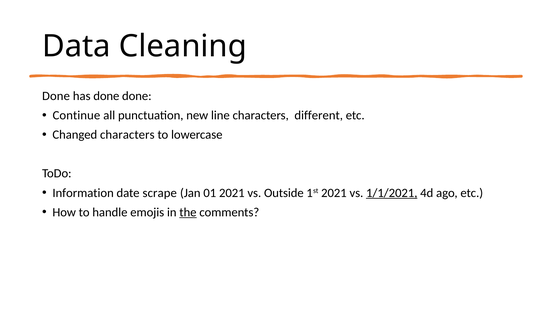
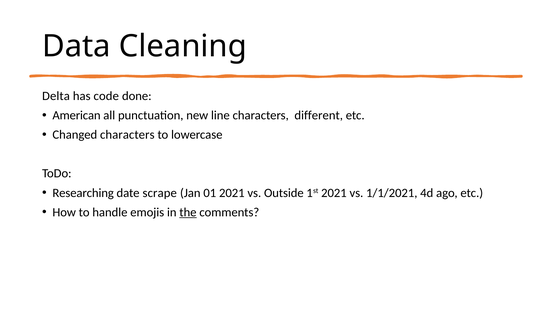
Done at (56, 96): Done -> Delta
has done: done -> code
Continue: Continue -> American
Information: Information -> Researching
1/1/2021 underline: present -> none
